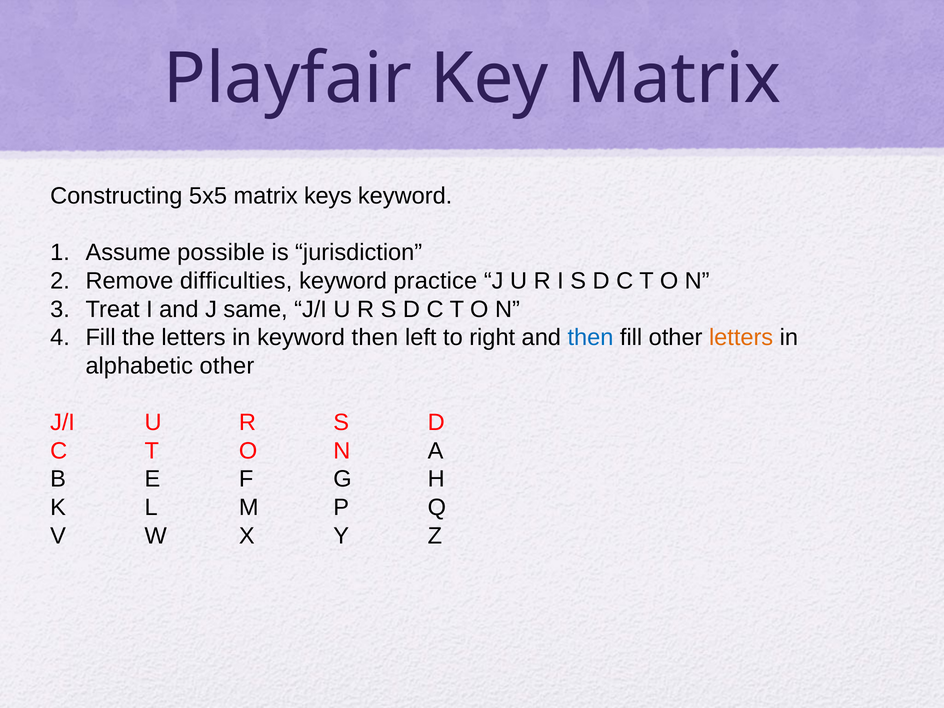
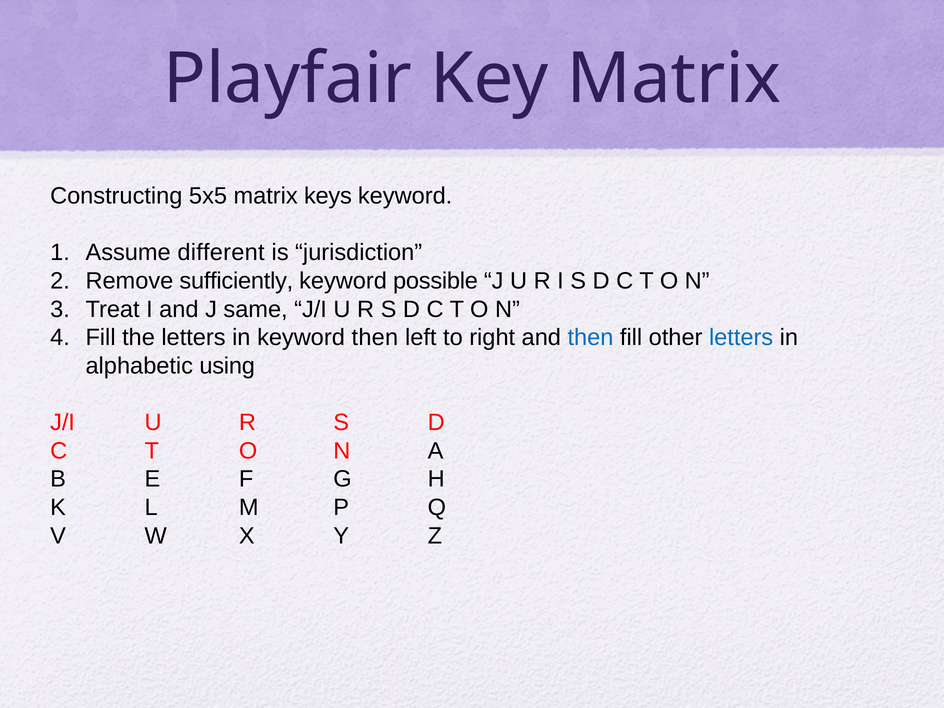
possible: possible -> different
difficulties: difficulties -> sufficiently
practice: practice -> possible
letters at (741, 338) colour: orange -> blue
alphabetic other: other -> using
